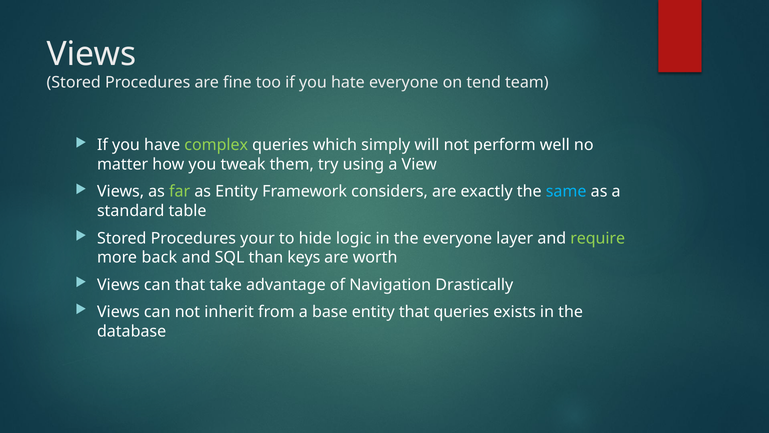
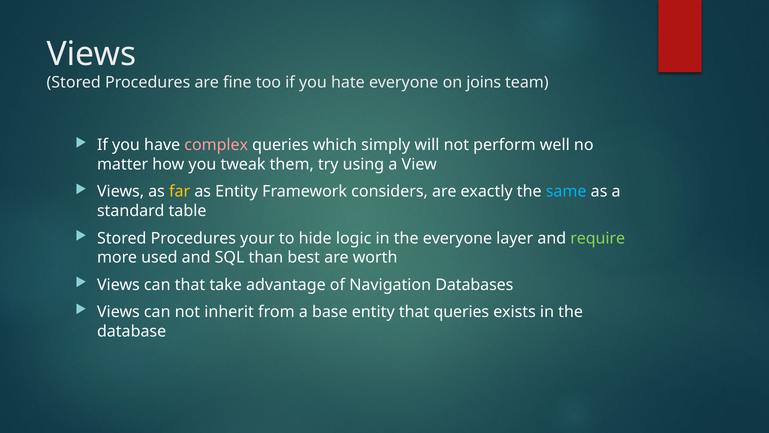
tend: tend -> joins
complex colour: light green -> pink
far colour: light green -> yellow
back: back -> used
keys: keys -> best
Drastically: Drastically -> Databases
